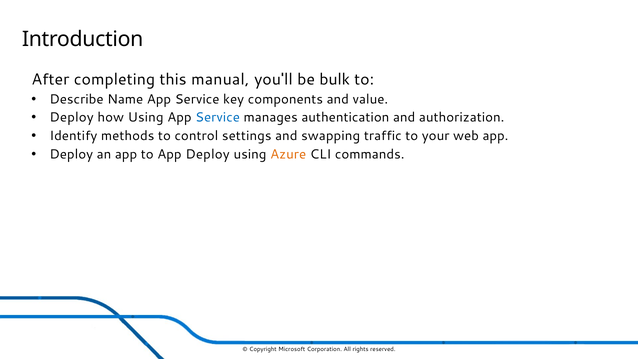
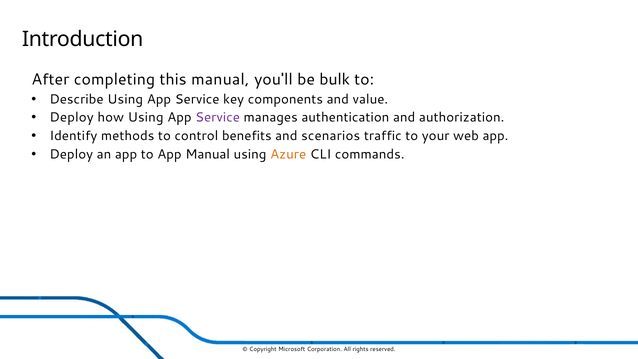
Describe Name: Name -> Using
Service at (218, 117) colour: blue -> purple
settings: settings -> benefits
swapping: swapping -> scenarios
App Deploy: Deploy -> Manual
